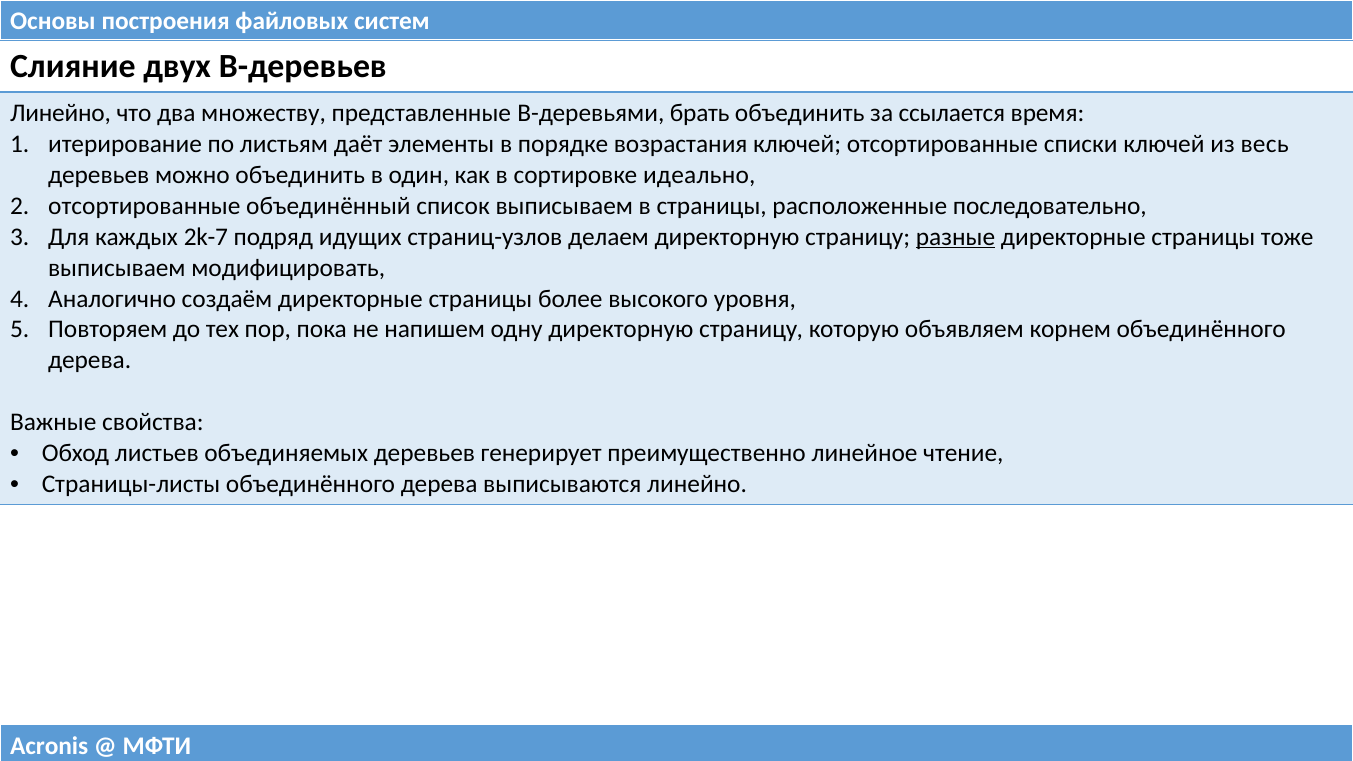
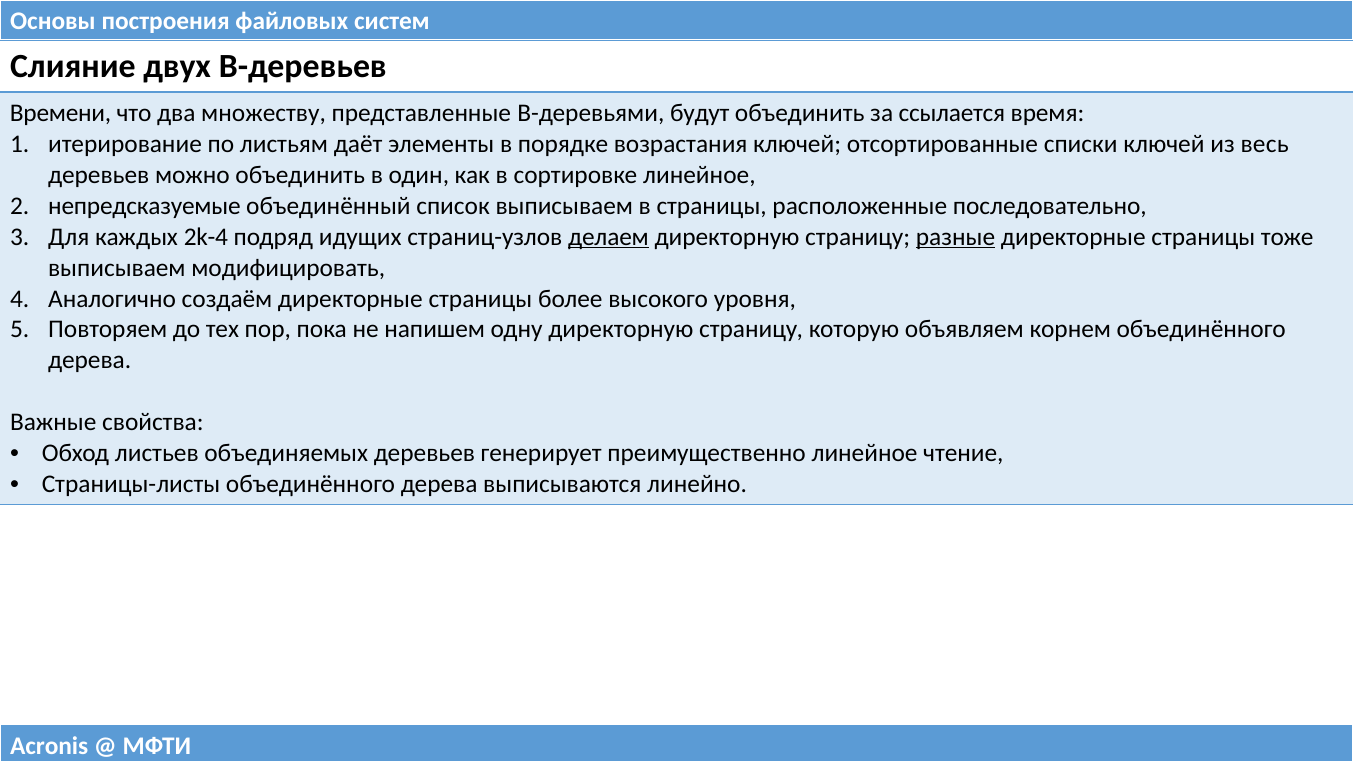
Линейно at (61, 113): Линейно -> Времени
брать: брать -> будут
сортировке идеально: идеально -> линейное
отсортированные at (144, 206): отсортированные -> непредсказуемые
2k-7: 2k-7 -> 2k-4
делаем underline: none -> present
